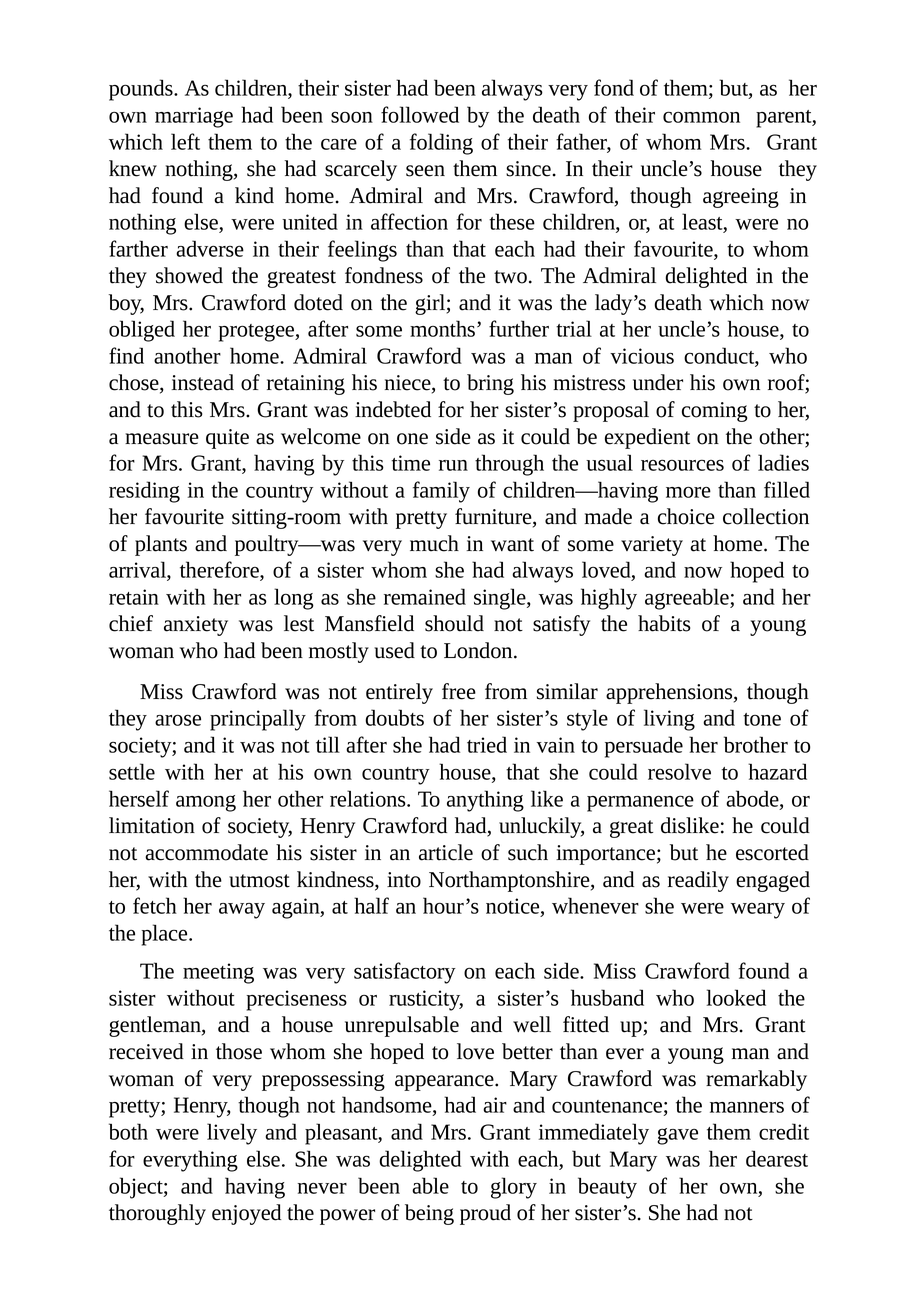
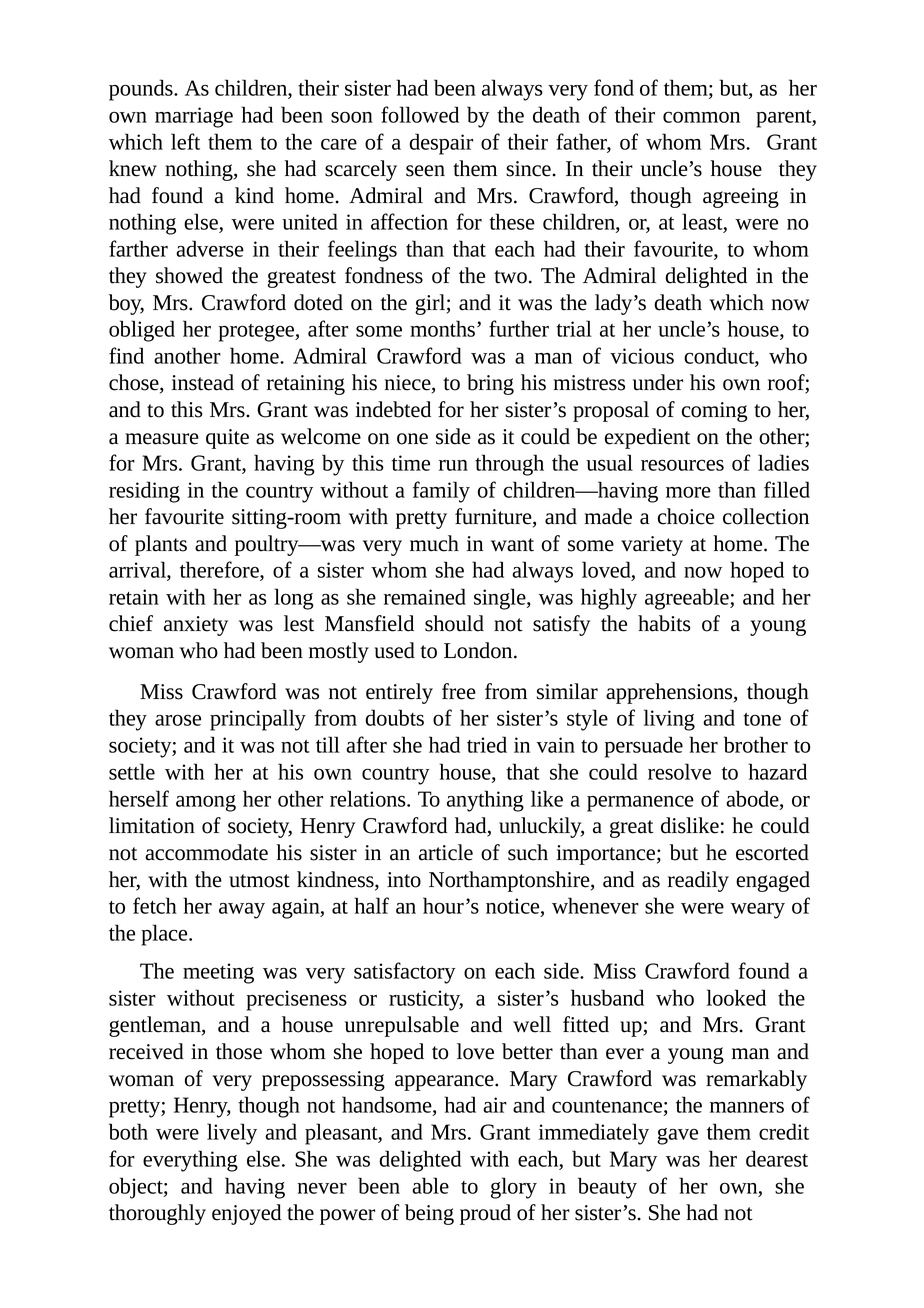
folding: folding -> despair
